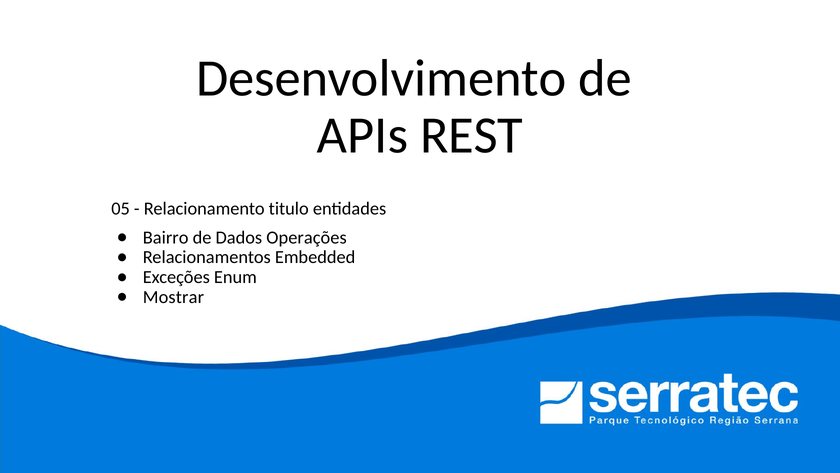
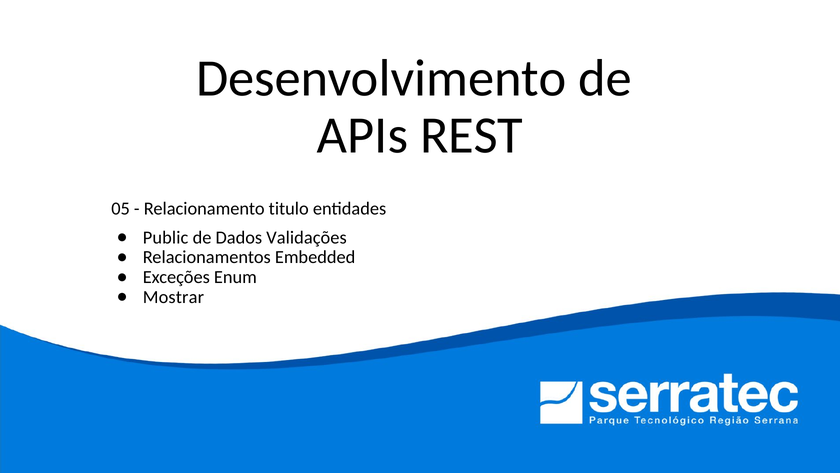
Bairro: Bairro -> Public
Operações: Operações -> Validações
